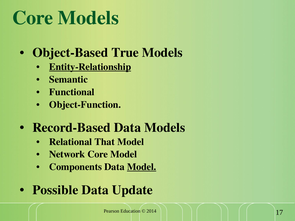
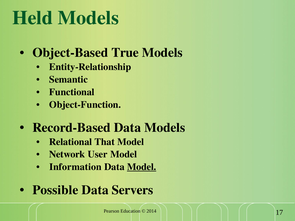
Core at (33, 18): Core -> Held
Entity-Relationship underline: present -> none
Network Core: Core -> User
Components: Components -> Information
Update: Update -> Servers
